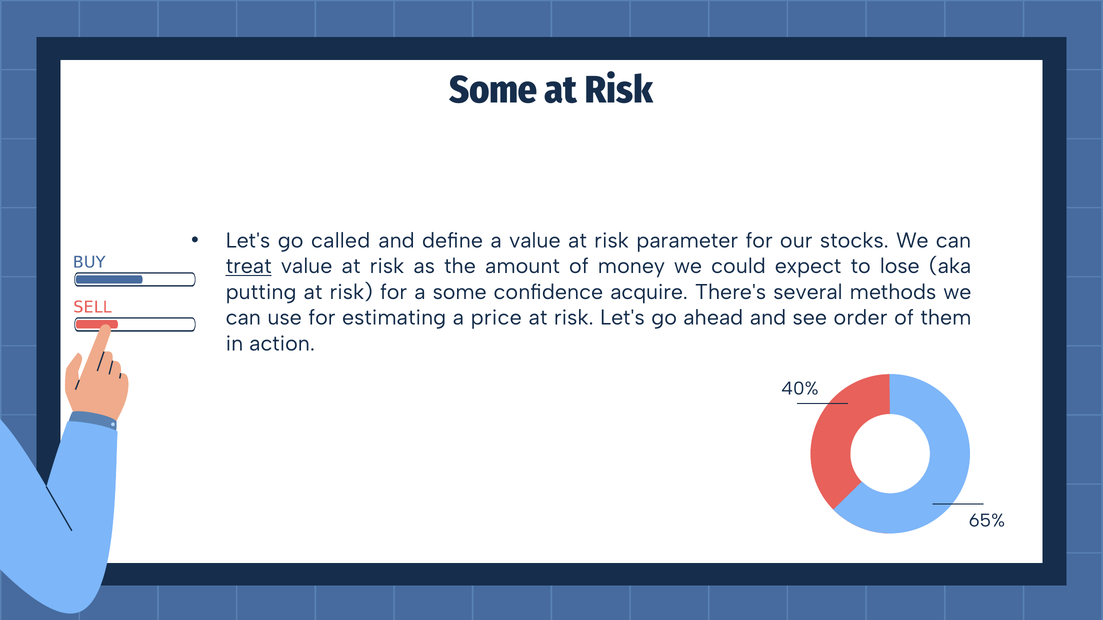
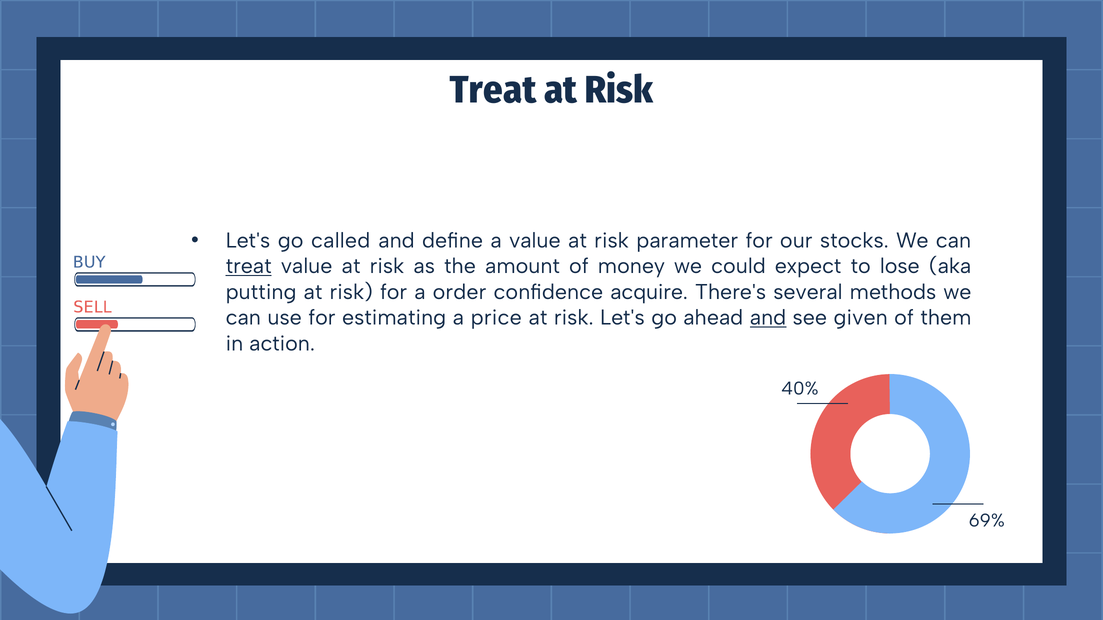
Some at (493, 90): Some -> Treat
a some: some -> order
and at (768, 318) underline: none -> present
order: order -> given
65%: 65% -> 69%
